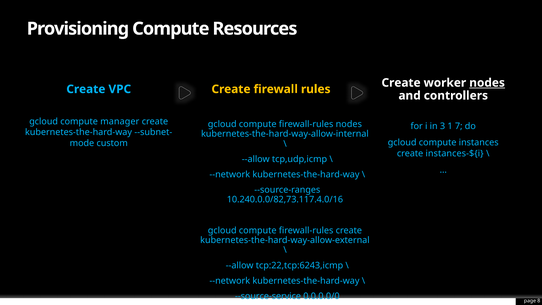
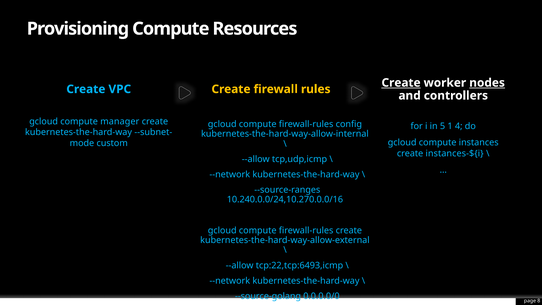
Create at (401, 83) underline: none -> present
firewall-rules nodes: nodes -> config
3: 3 -> 5
7: 7 -> 4
10.240.0.0/82,73.117.4.0/16: 10.240.0.0/82,73.117.4.0/16 -> 10.240.0.0/24,10.270.0.0/16
tcp:22,tcp:6243,icmp: tcp:22,tcp:6243,icmp -> tcp:22,tcp:6493,icmp
--source-service: --source-service -> --source-golang
